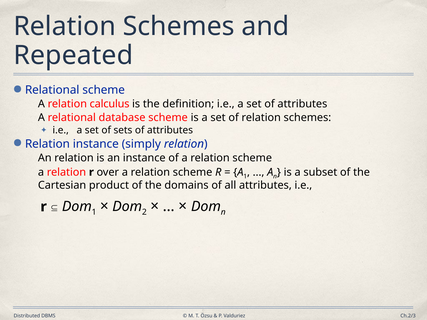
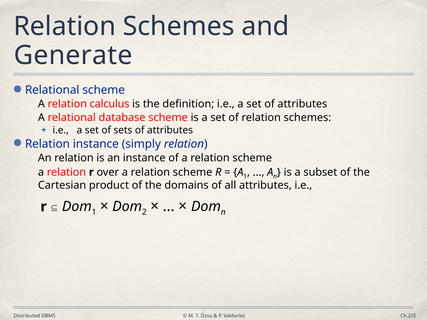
Repeated: Repeated -> Generate
